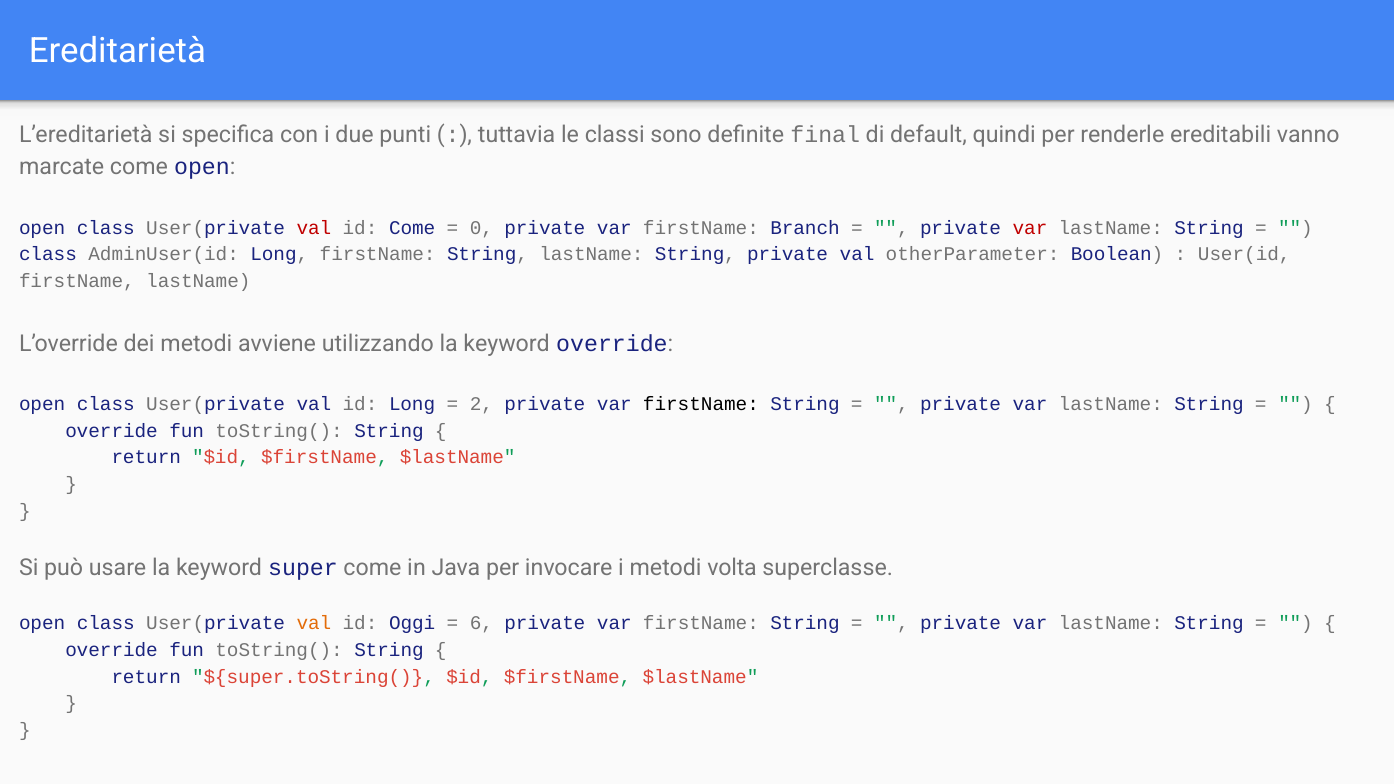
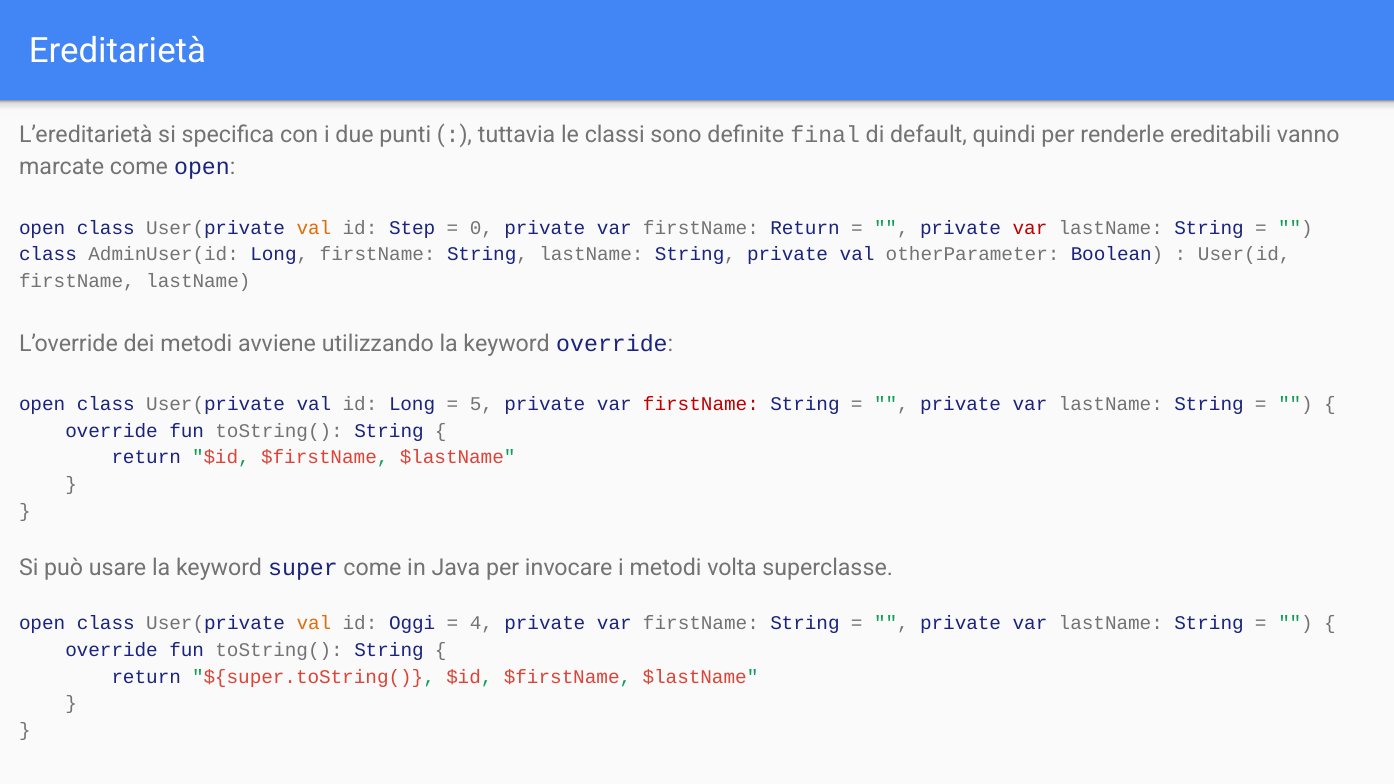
val at (314, 228) colour: red -> orange
id Come: Come -> Step
firstName Branch: Branch -> Return
2: 2 -> 5
firstName at (701, 404) colour: black -> red
6: 6 -> 4
